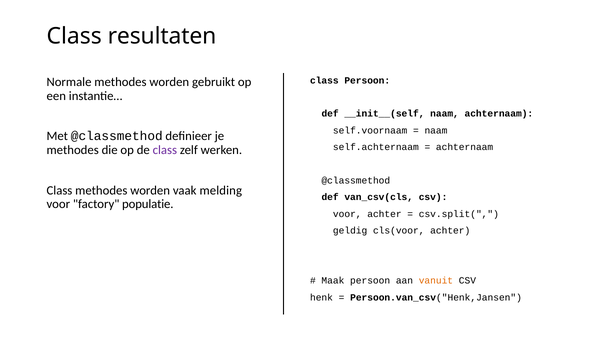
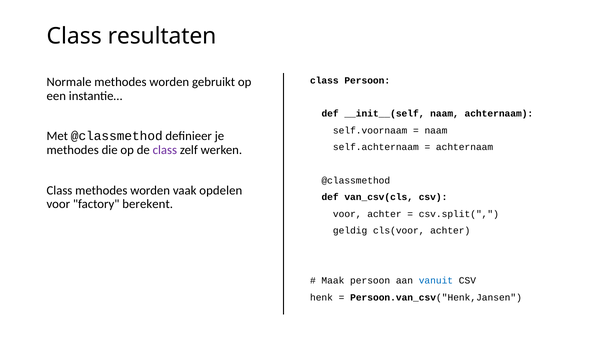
melding: melding -> opdelen
populatie: populatie -> berekent
vanuit colour: orange -> blue
